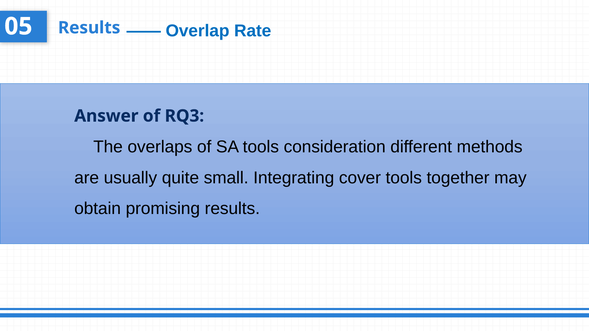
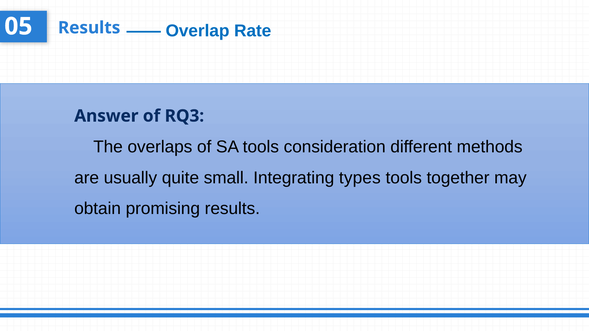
cover: cover -> types
